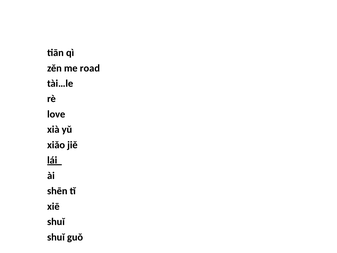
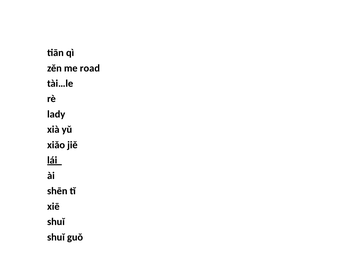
love: love -> lady
